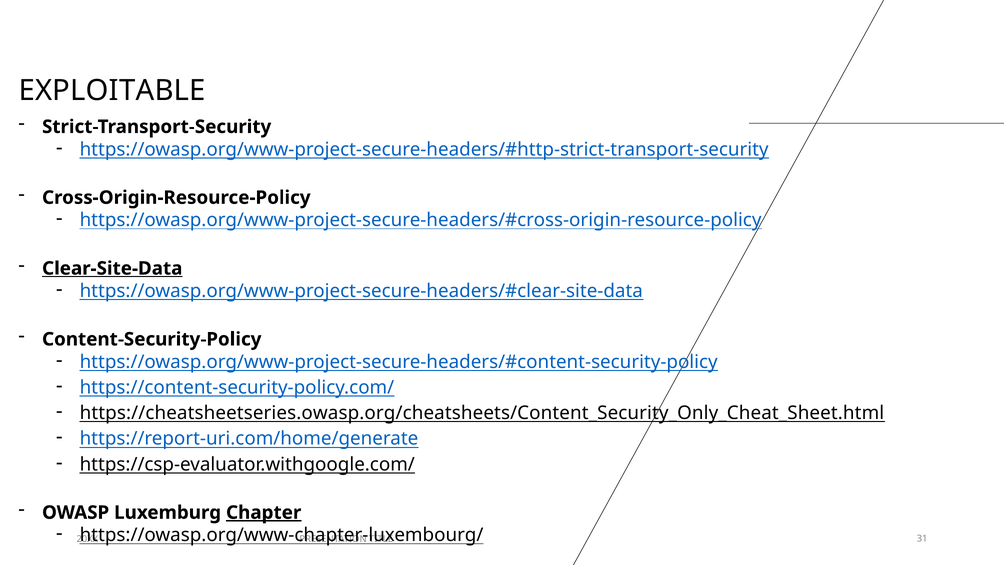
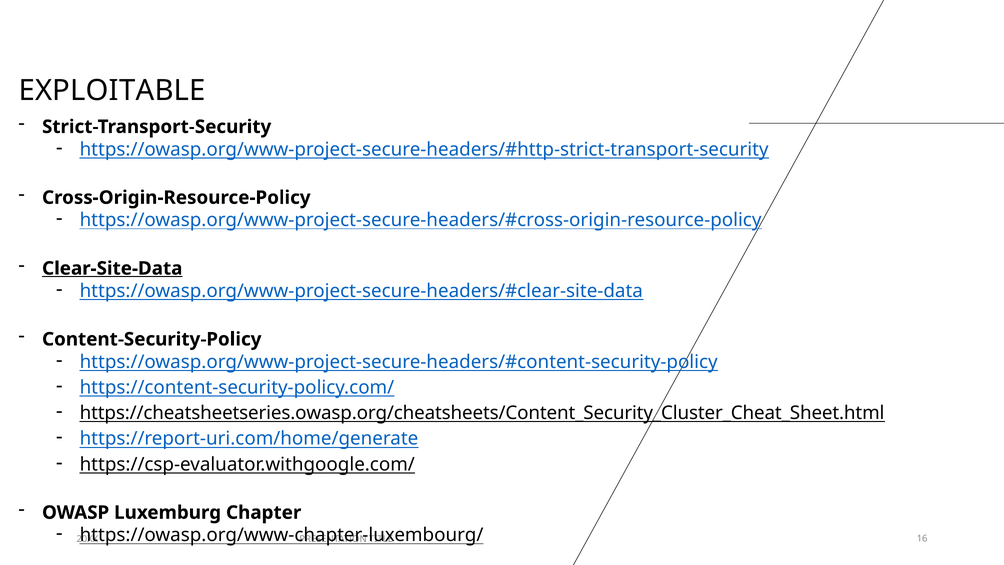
https://cheatsheetseries.owasp.org/cheatsheets/Content_Security_Only_Cheat_Sheet.html: https://cheatsheetseries.owasp.org/cheatsheets/Content_Security_Only_Cheat_Sheet.html -> https://cheatsheetseries.owasp.org/cheatsheets/Content_Security_Cluster_Cheat_Sheet.html
Chapter underline: present -> none
31: 31 -> 16
